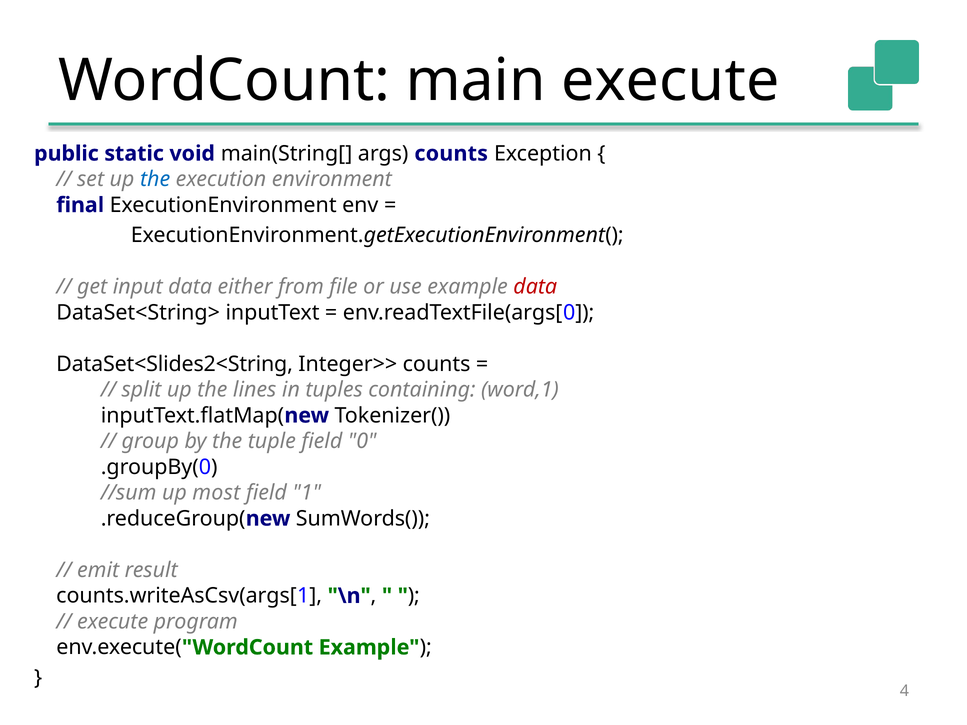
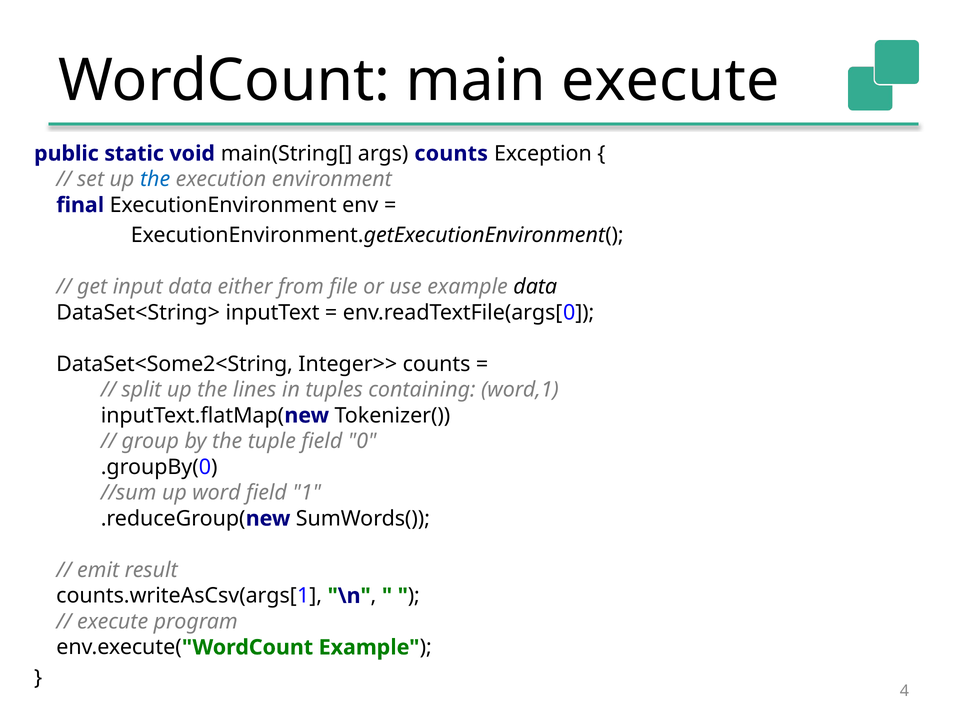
data at (535, 287) colour: red -> black
DataSet<Slides2<String: DataSet<Slides2<String -> DataSet<Some2<String
most: most -> word
